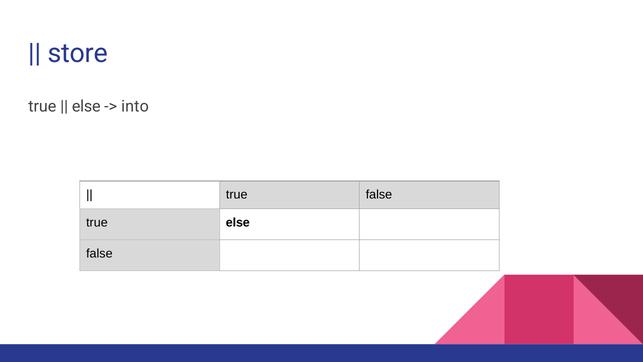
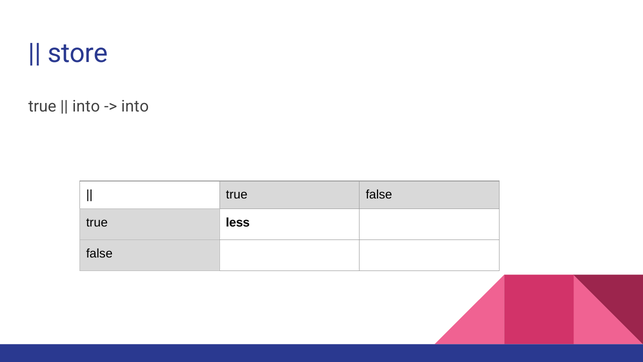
else at (86, 107): else -> into
true else: else -> less
